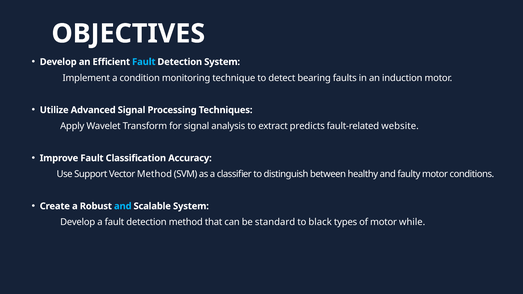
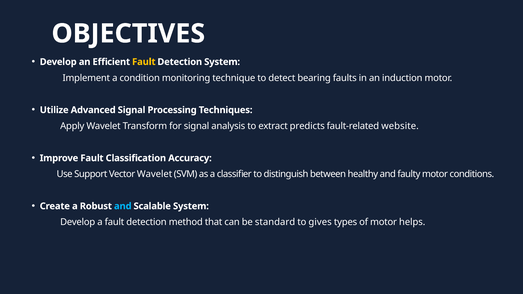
Fault at (144, 62) colour: light blue -> yellow
Vector Method: Method -> Wavelet
black: black -> gives
while: while -> helps
